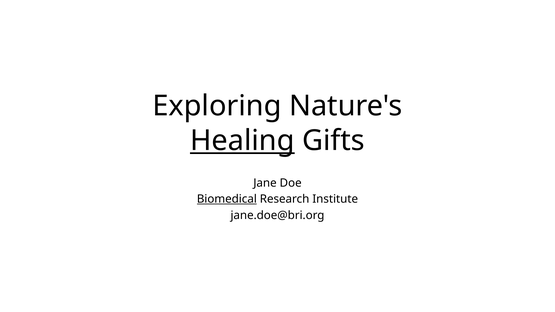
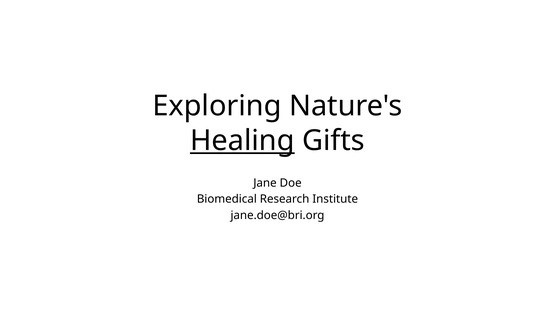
Biomedical underline: present -> none
